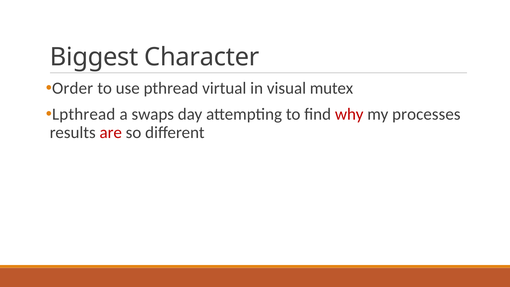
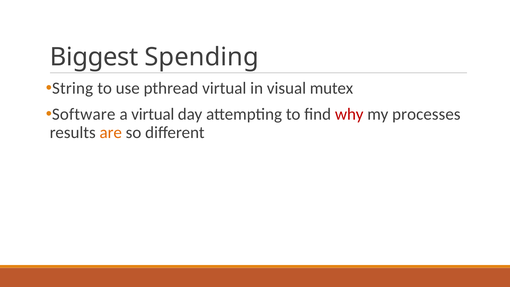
Character: Character -> Spending
Order: Order -> String
Lpthread: Lpthread -> Software
a swaps: swaps -> virtual
are colour: red -> orange
